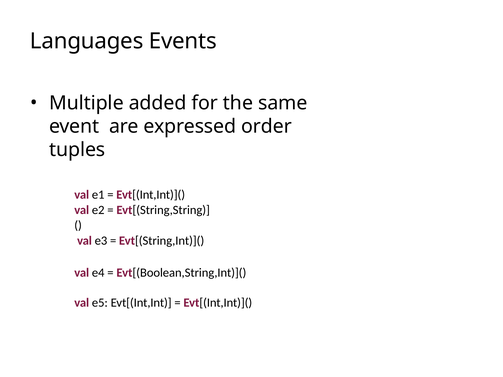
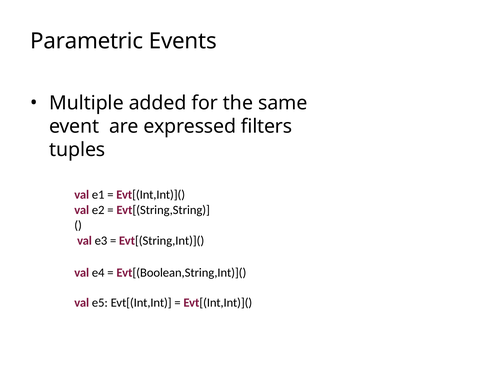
Languages: Languages -> Parametric
order: order -> filters
